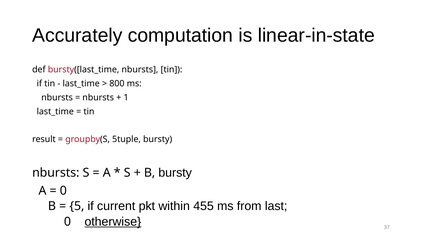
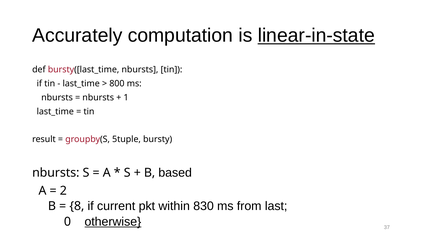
linear-in-state underline: none -> present
B bursty: bursty -> based
0 at (63, 190): 0 -> 2
5: 5 -> 8
455: 455 -> 830
